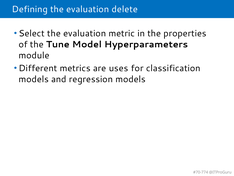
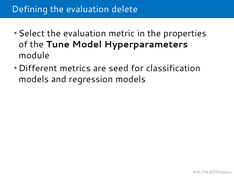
uses: uses -> seed
